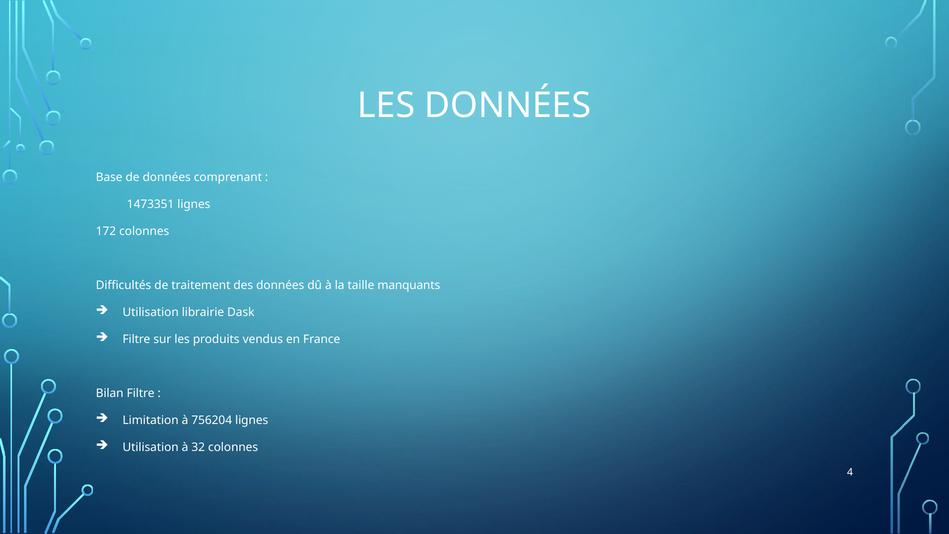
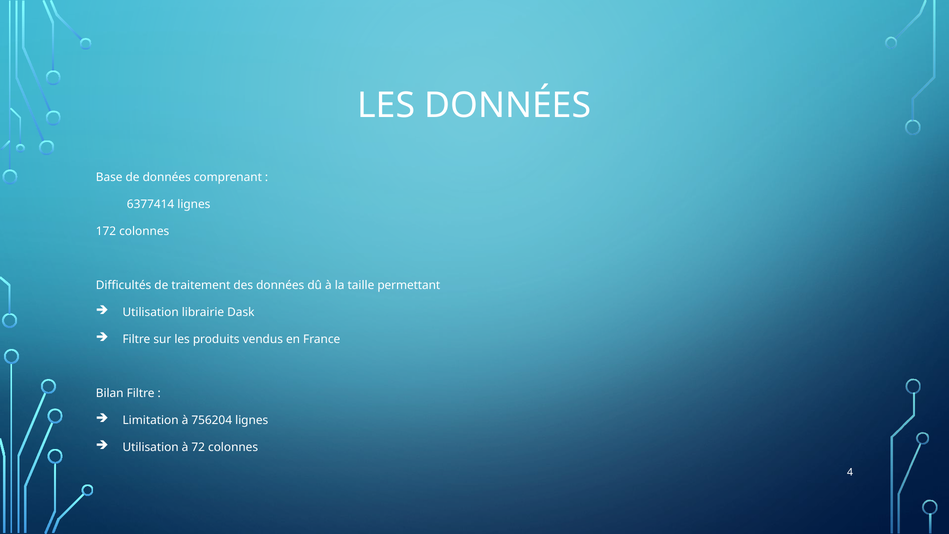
1473351: 1473351 -> 6377414
manquants: manquants -> permettant
32: 32 -> 72
